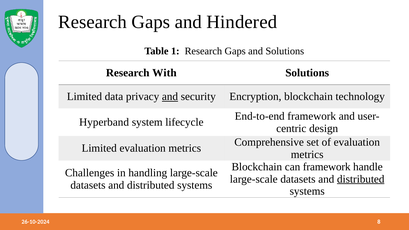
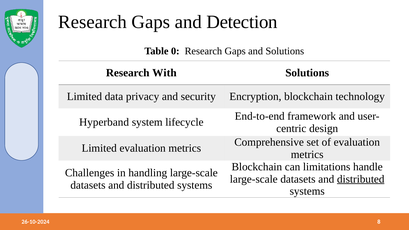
Hindered: Hindered -> Detection
1: 1 -> 0
and at (170, 97) underline: present -> none
can framework: framework -> limitations
